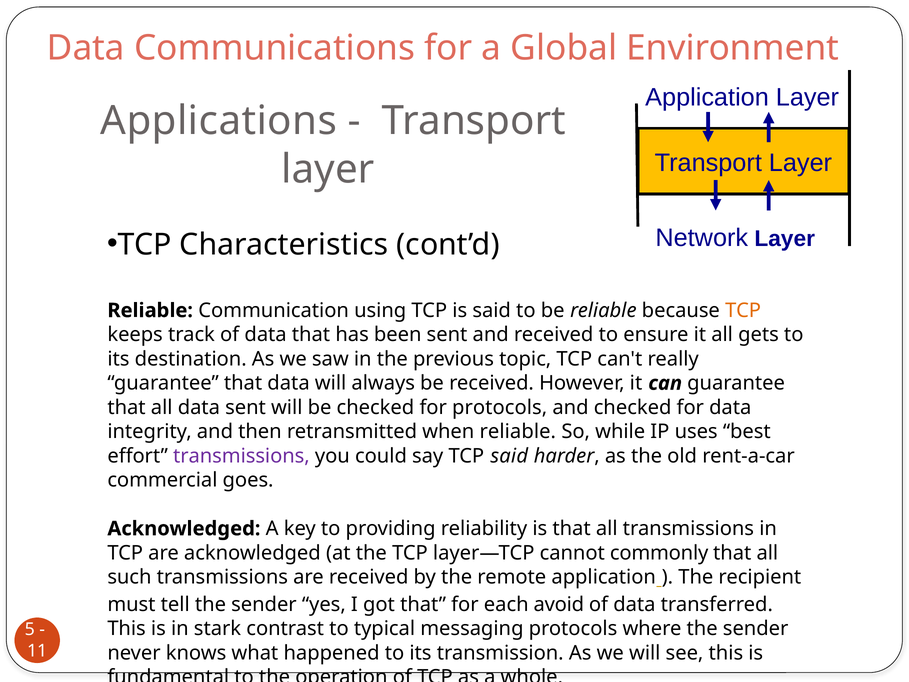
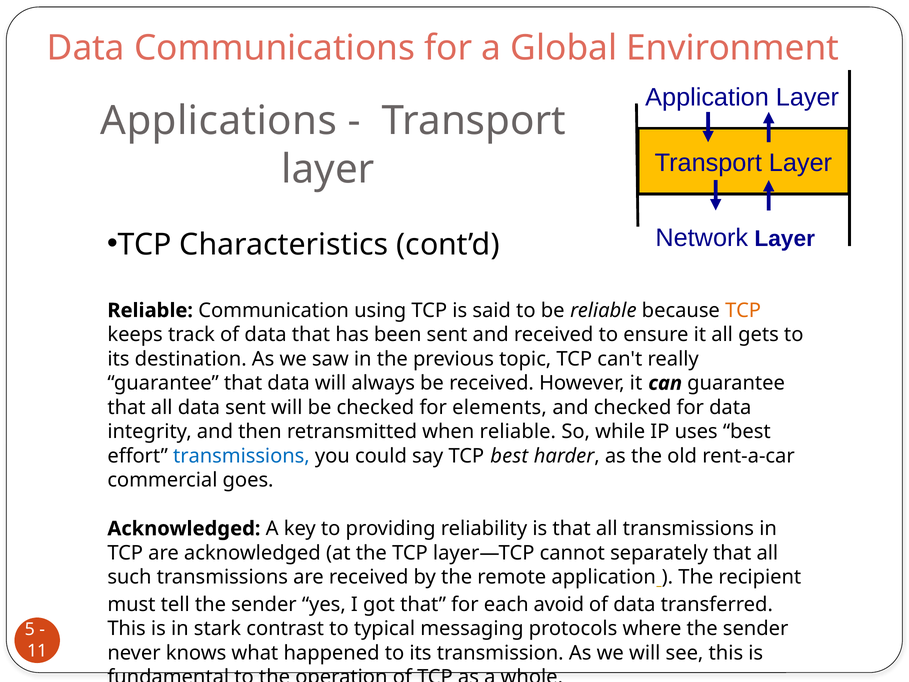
for protocols: protocols -> elements
transmissions at (241, 456) colour: purple -> blue
TCP said: said -> best
commonly: commonly -> separately
